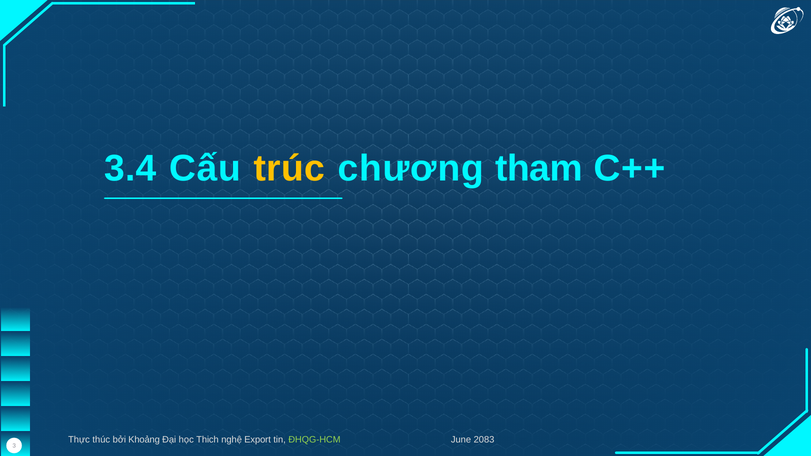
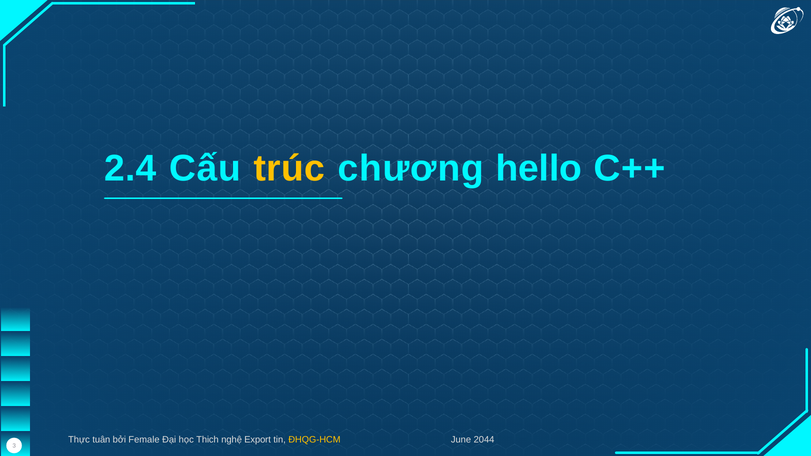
3.4: 3.4 -> 2.4
tham: tham -> hello
thúc: thúc -> tuân
Khoảng: Khoảng -> Female
ĐHQG-HCM colour: light green -> yellow
2083: 2083 -> 2044
